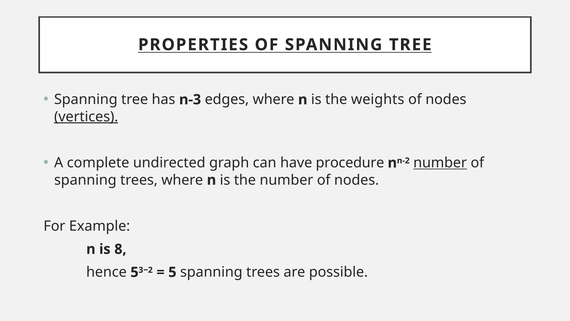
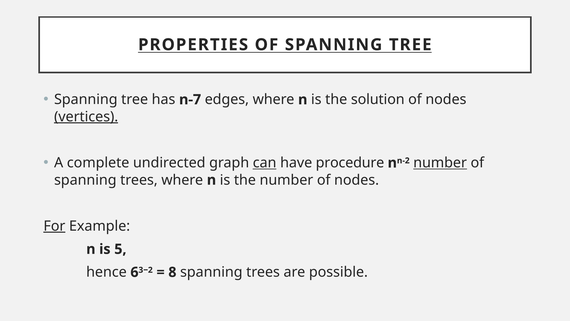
n-3: n-3 -> n-7
weights: weights -> solution
can underline: none -> present
For underline: none -> present
8: 8 -> 5
hence 5: 5 -> 6
5 at (172, 272): 5 -> 8
